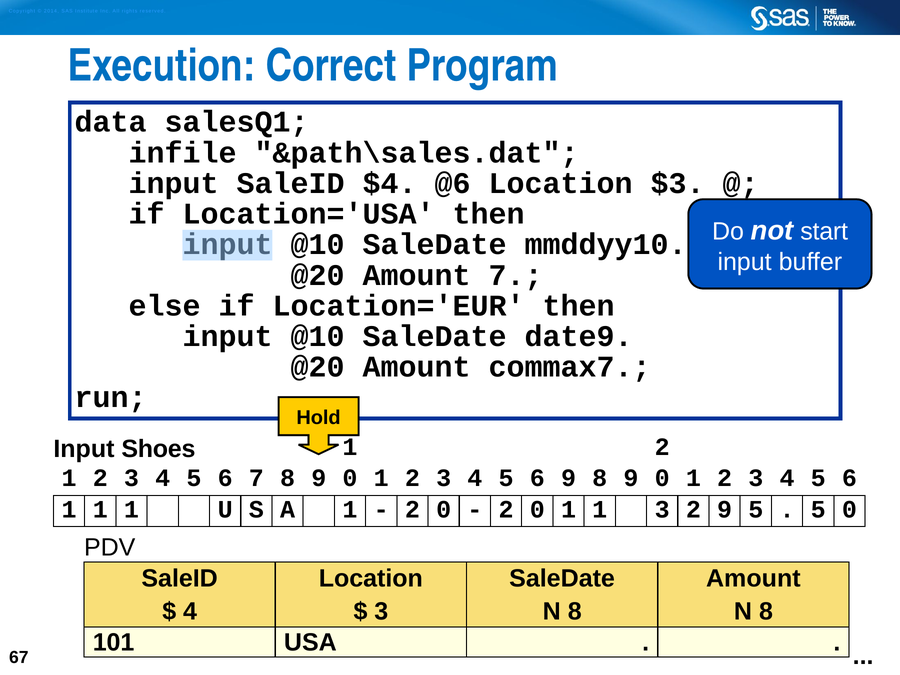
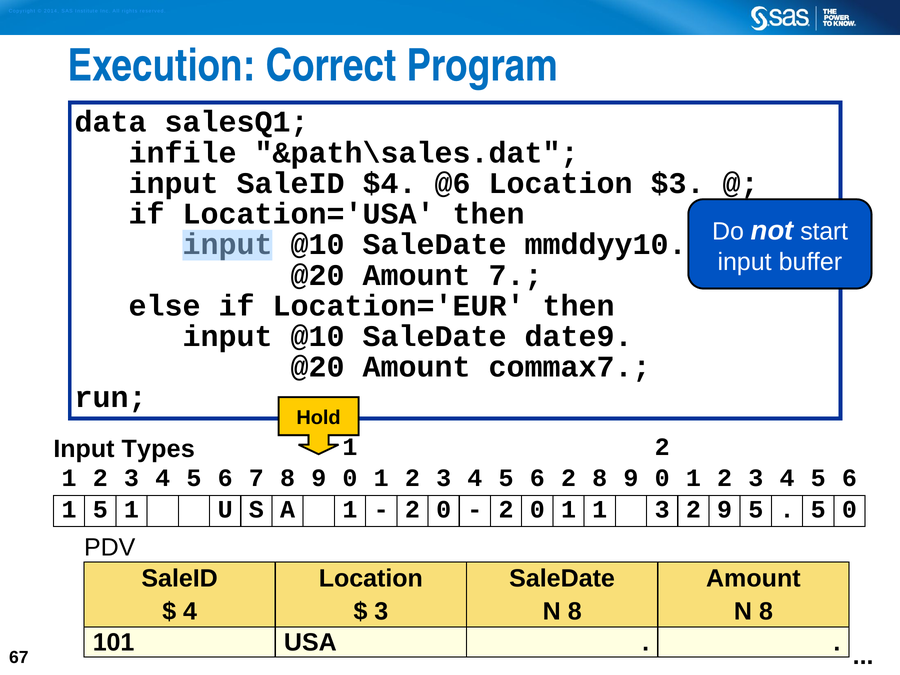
Shoes: Shoes -> Types
6 9: 9 -> 2
1 at (100, 509): 1 -> 5
